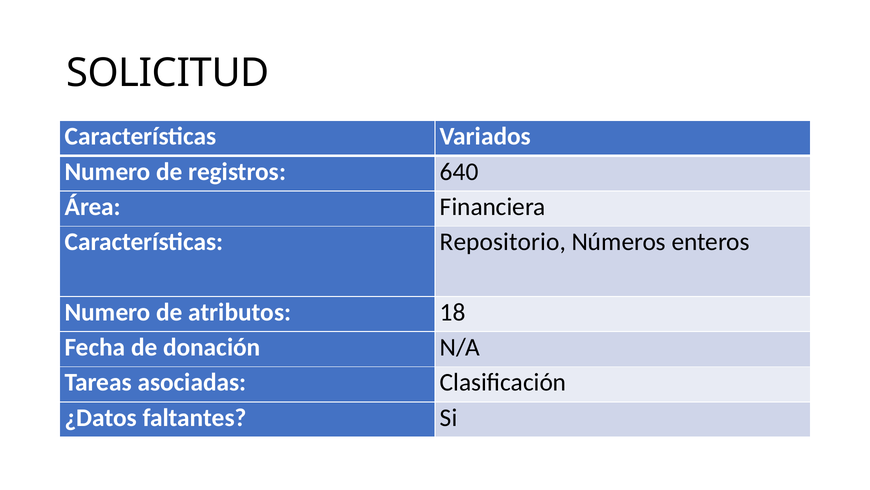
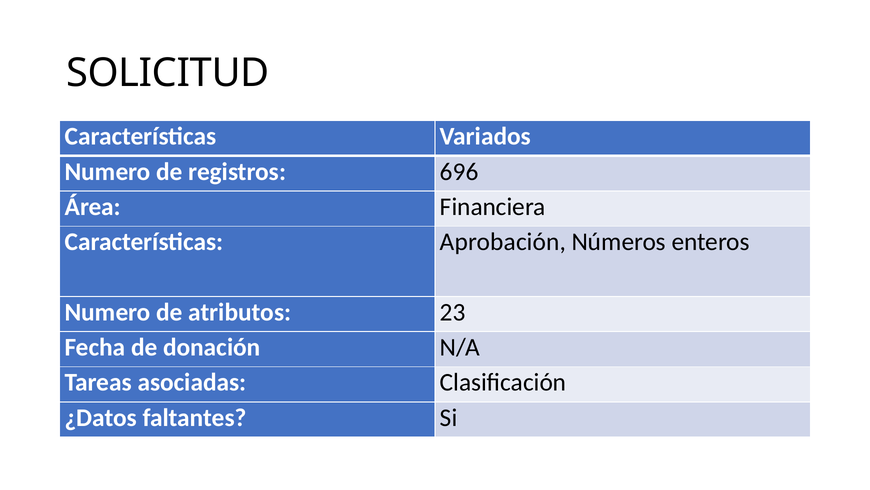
640: 640 -> 696
Repositorio: Repositorio -> Aprobación
18: 18 -> 23
